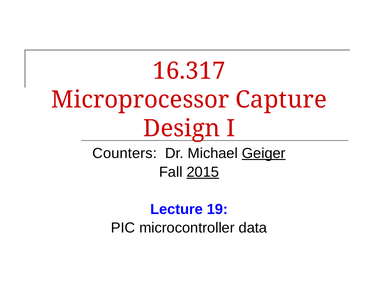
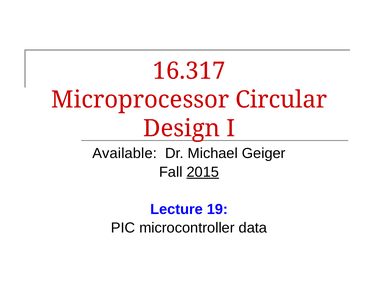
Capture: Capture -> Circular
Counters: Counters -> Available
Geiger underline: present -> none
